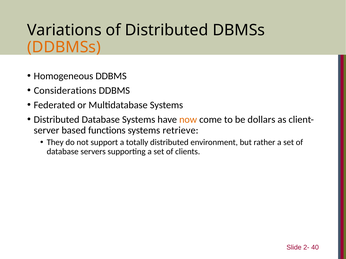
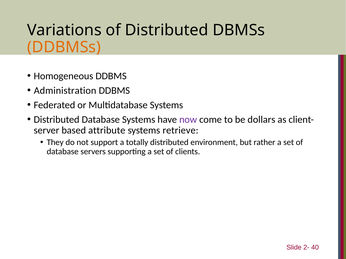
Considerations: Considerations -> Administration
now colour: orange -> purple
functions: functions -> attribute
